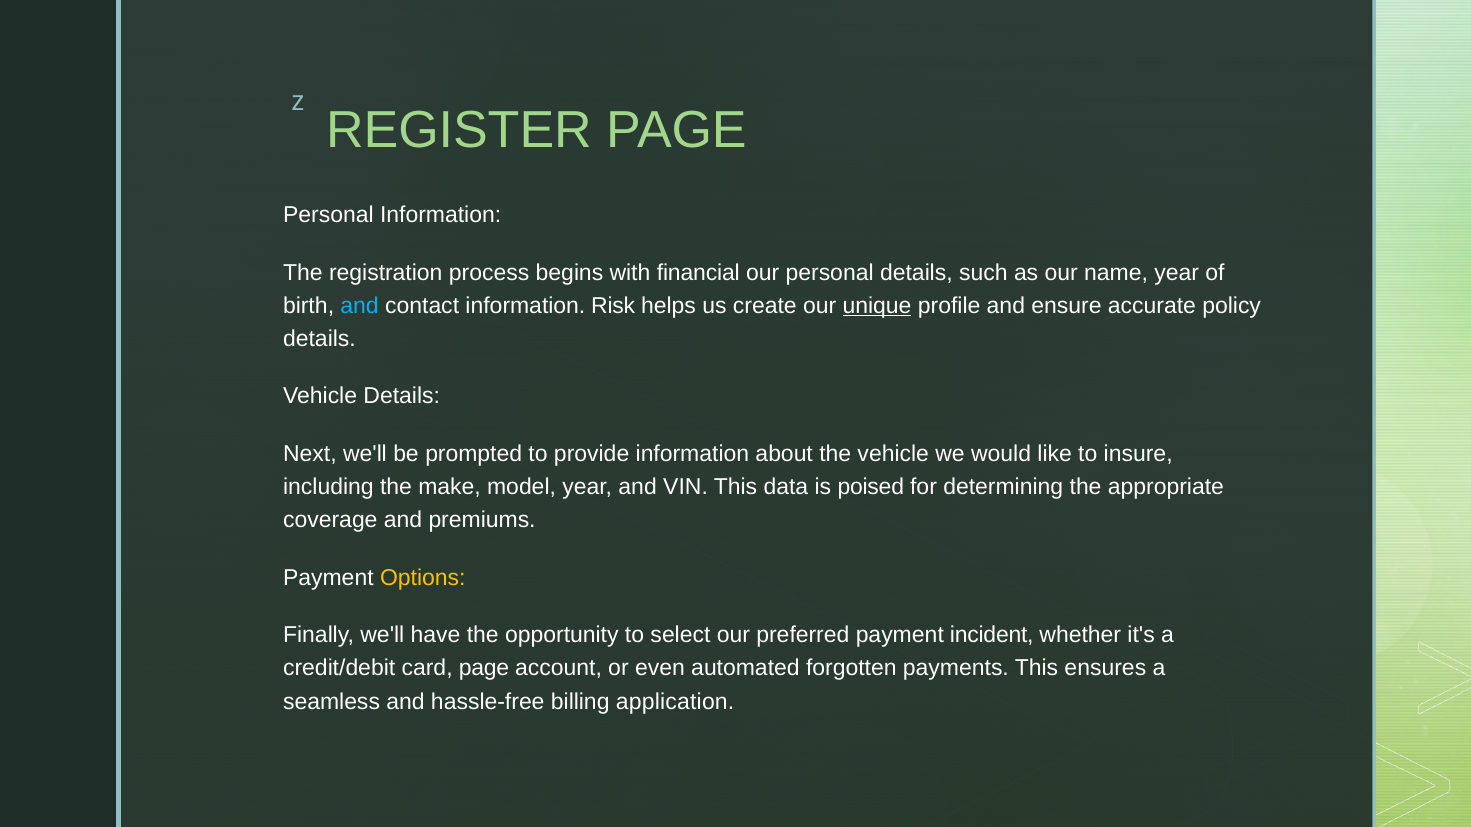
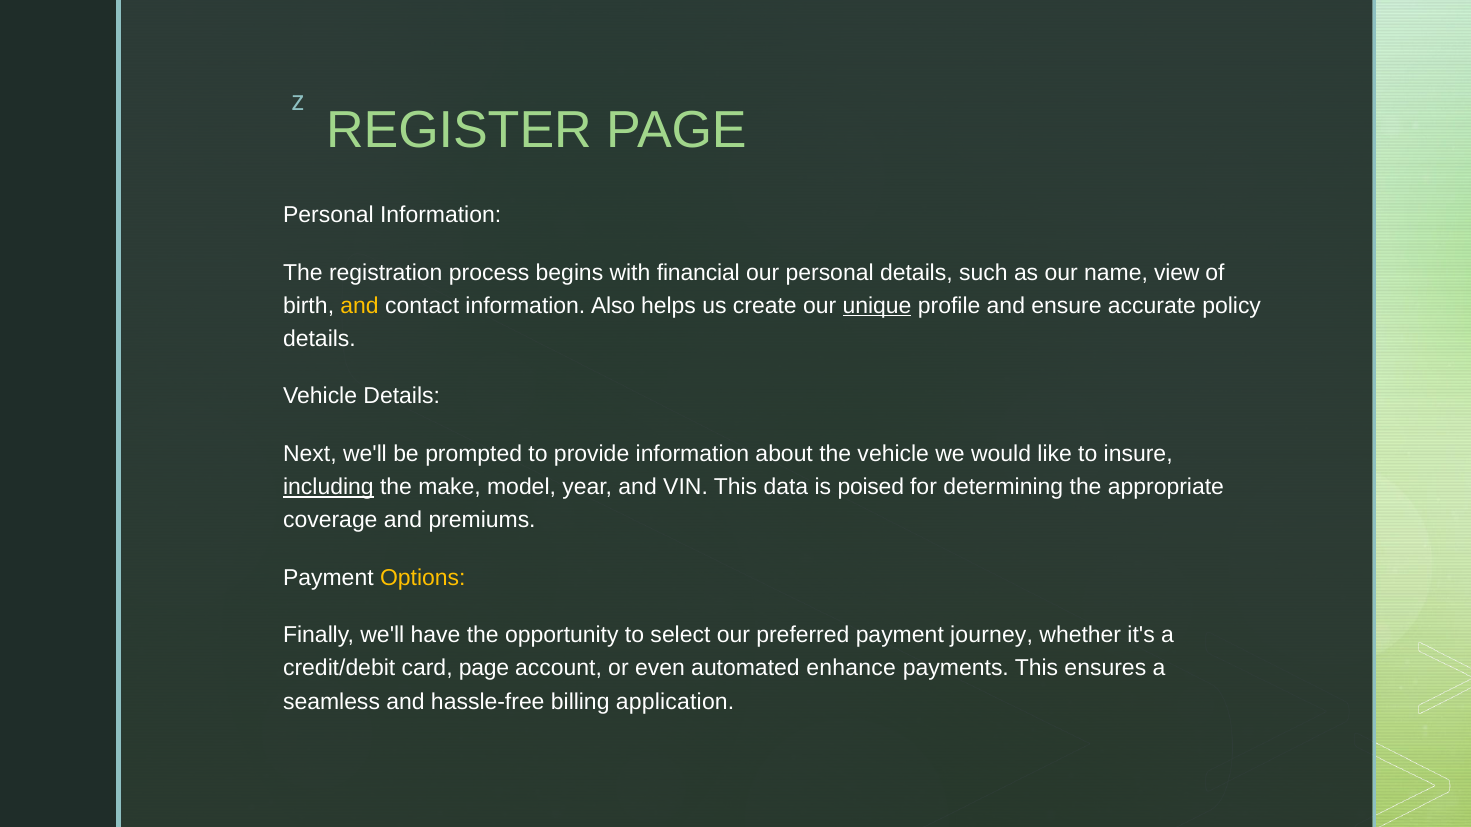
name year: year -> view
and at (360, 306) colour: light blue -> yellow
Risk: Risk -> Also
including underline: none -> present
incident: incident -> journey
forgotten: forgotten -> enhance
